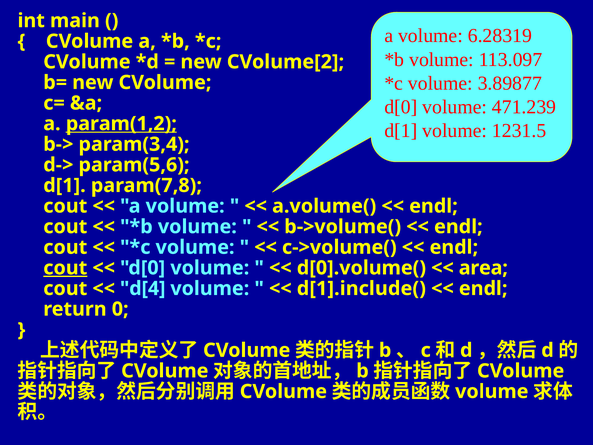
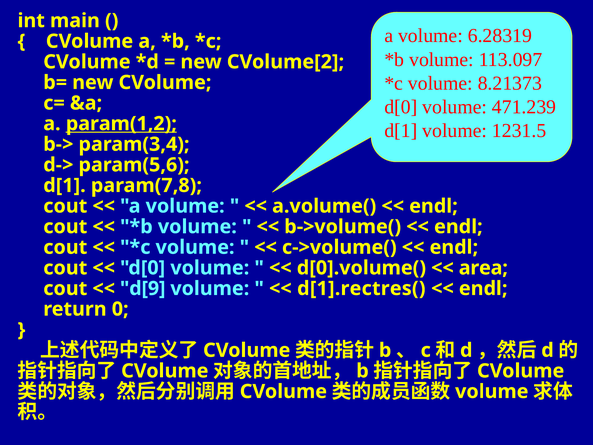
3.89877: 3.89877 -> 8.21373
cout at (65, 268) underline: present -> none
d[4: d[4 -> d[9
d[1].include(: d[1].include( -> d[1].rectres(
